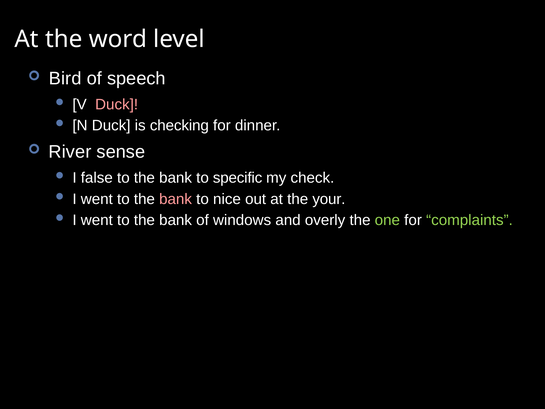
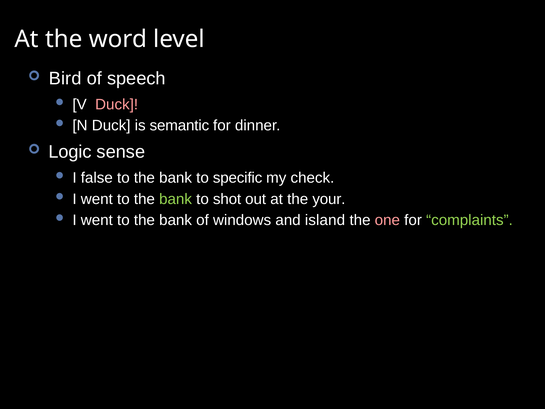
checking: checking -> semantic
River: River -> Logic
bank at (176, 199) colour: pink -> light green
nice: nice -> shot
overly: overly -> island
one colour: light green -> pink
